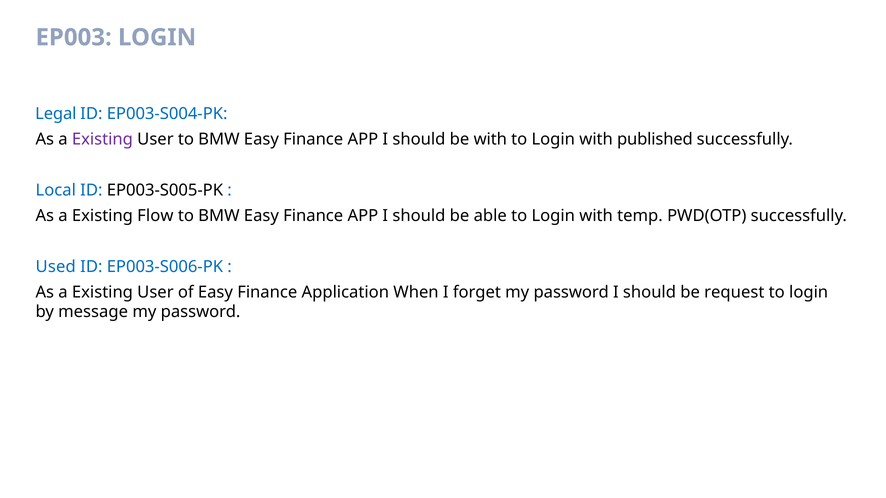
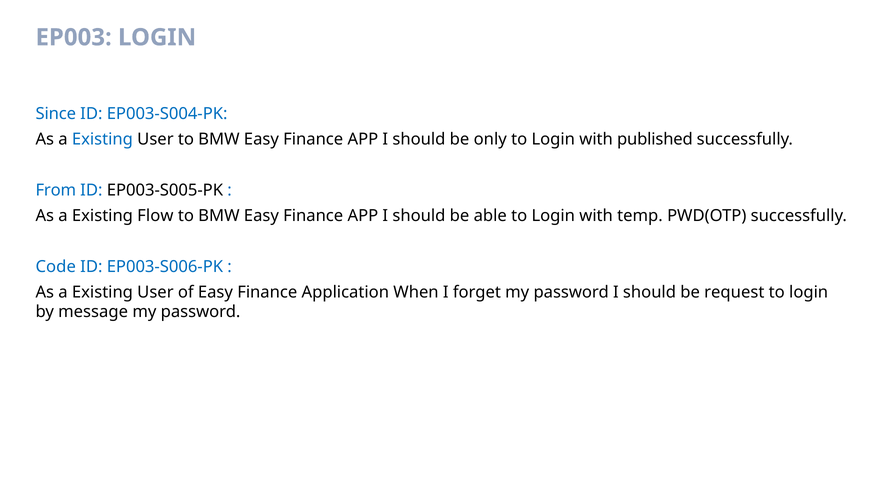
Legal: Legal -> Since
Existing at (102, 139) colour: purple -> blue
be with: with -> only
Local: Local -> From
Used: Used -> Code
